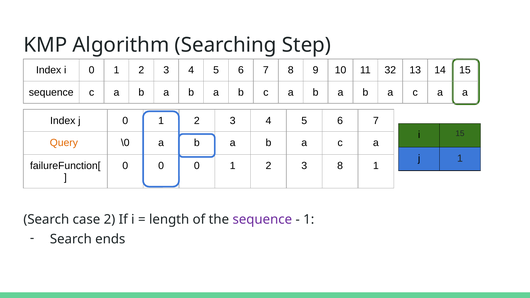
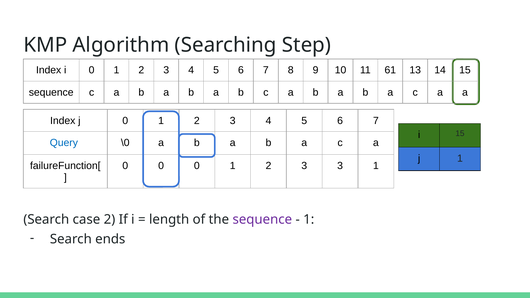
32: 32 -> 61
Query colour: orange -> blue
3 8: 8 -> 3
